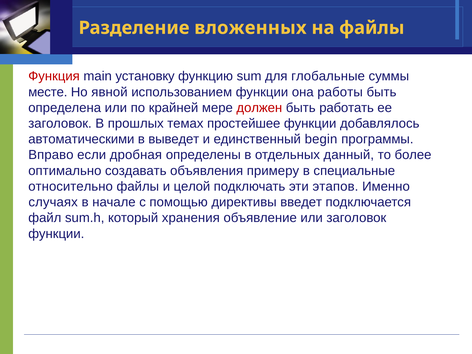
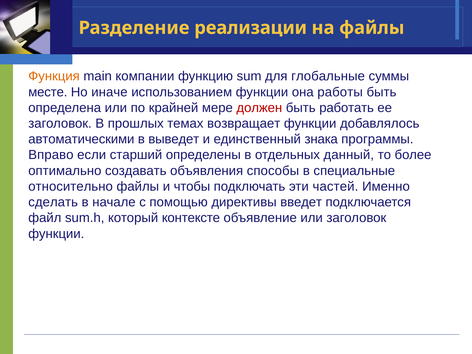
вложенных: вложенных -> реализации
Функция colour: red -> orange
установку: установку -> компании
явной: явной -> иначе
простейшее: простейшее -> возвращает
begin: begin -> знака
дробная: дробная -> старший
примеру: примеру -> способы
целой: целой -> чтобы
этапов: этапов -> частей
случаях: случаях -> сделать
хранения: хранения -> контексте
